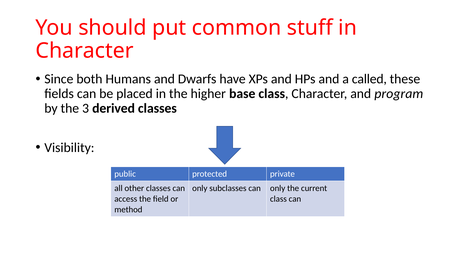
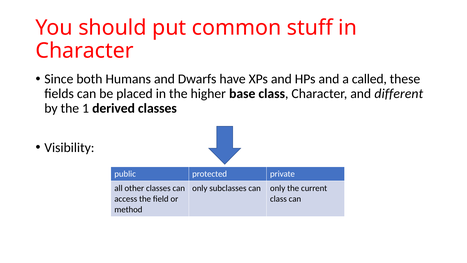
program: program -> different
3: 3 -> 1
